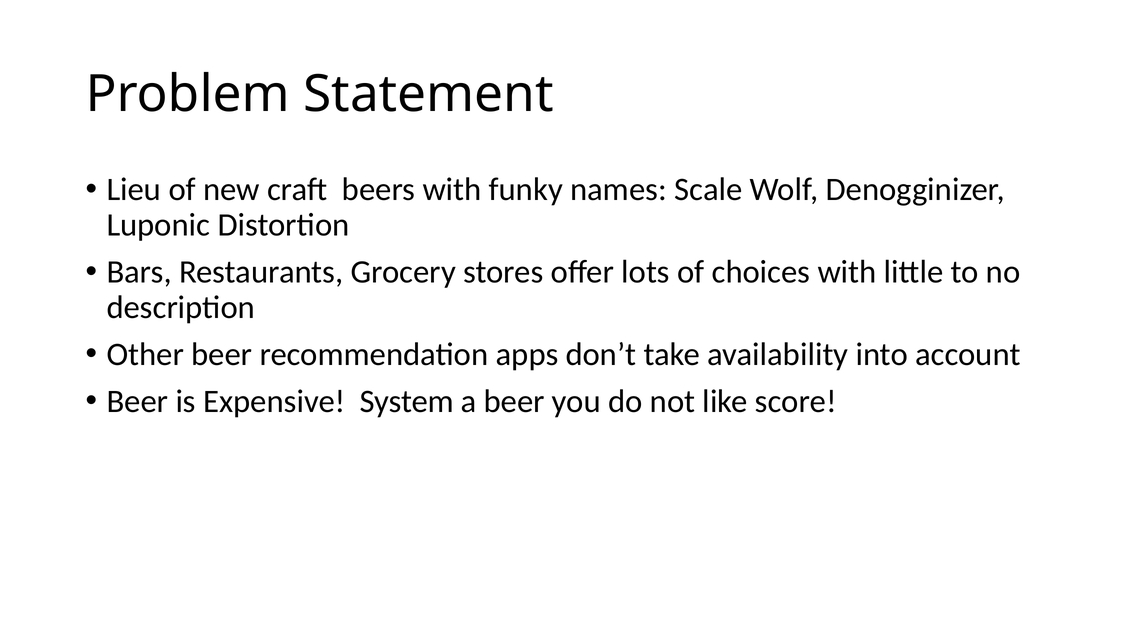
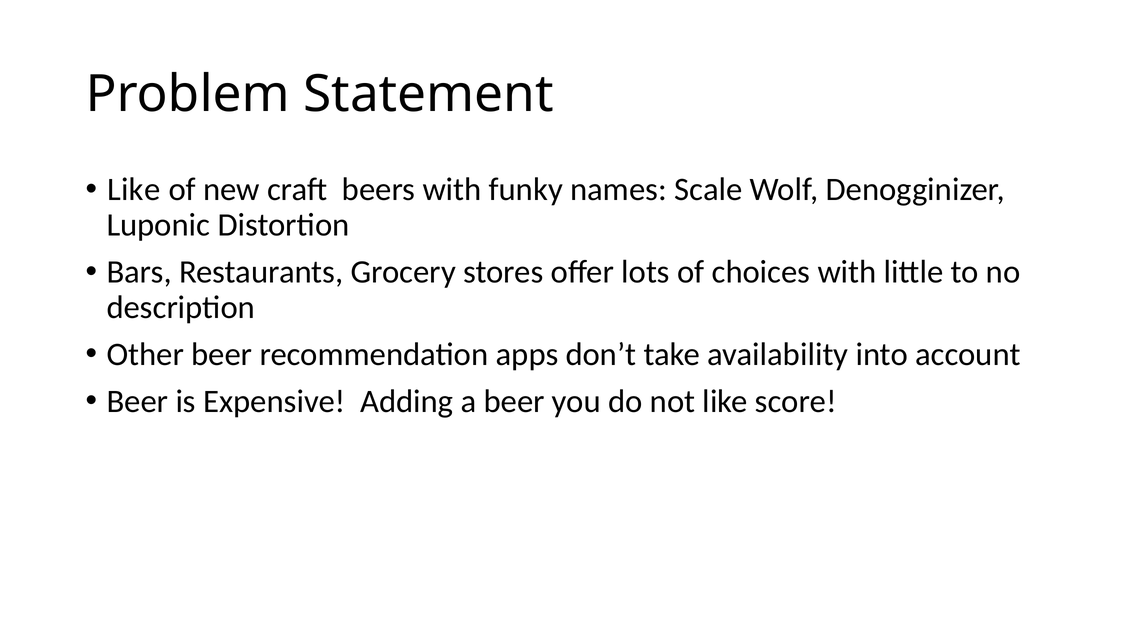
Lieu at (134, 190): Lieu -> Like
System: System -> Adding
